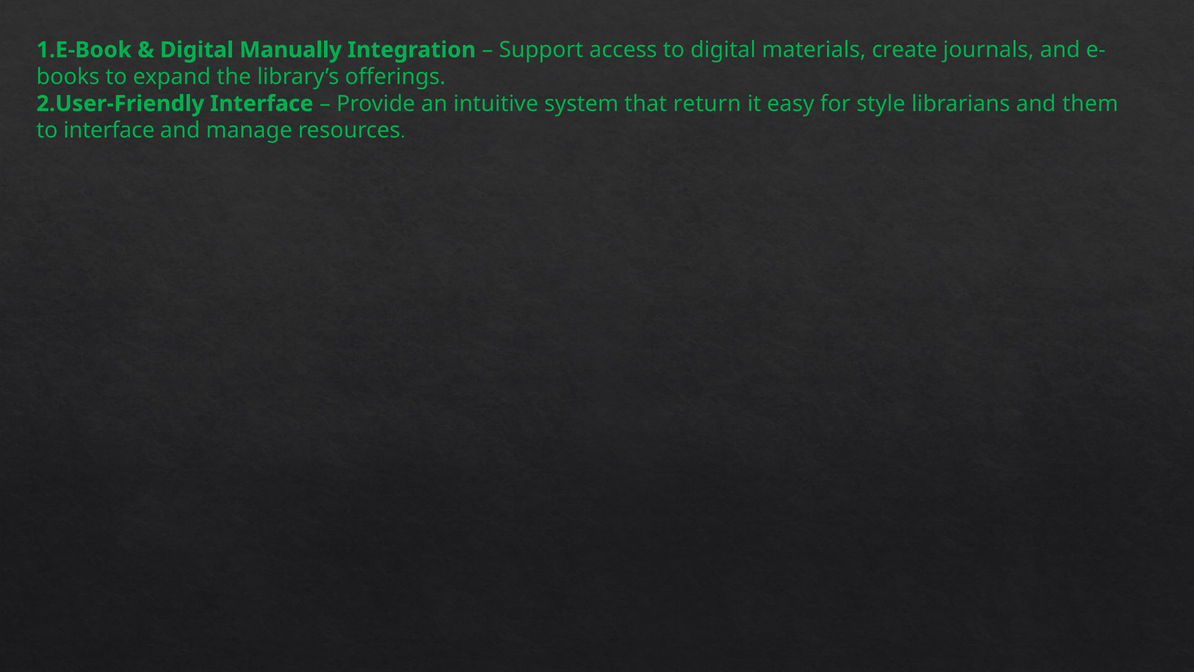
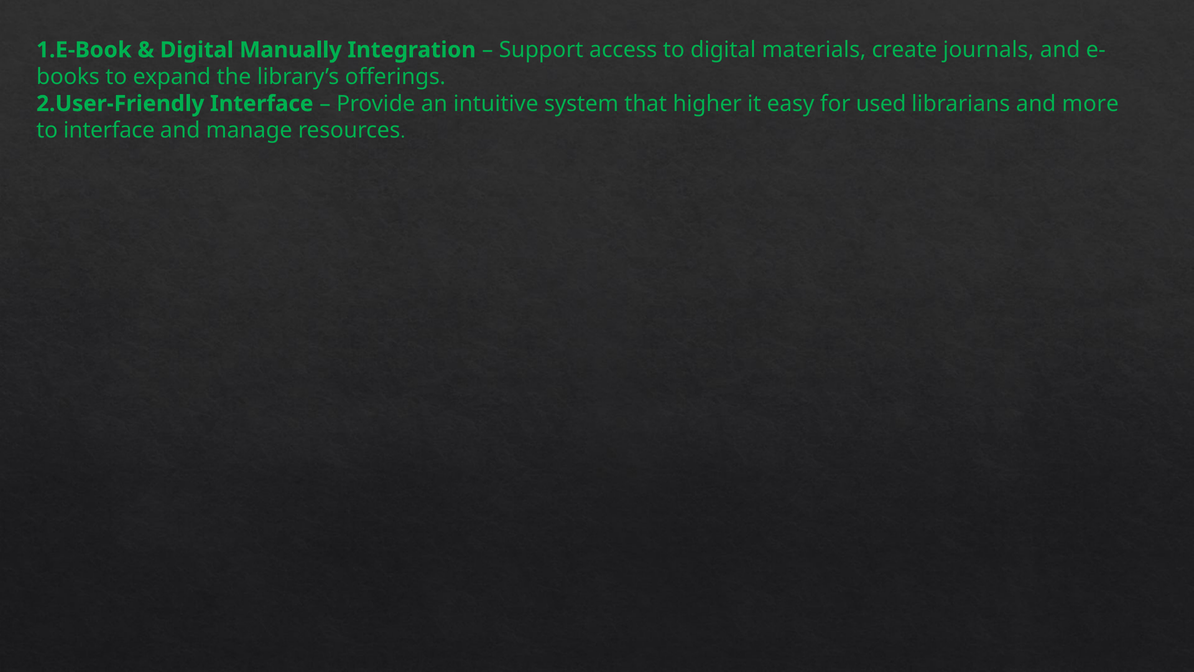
return: return -> higher
style: style -> used
them: them -> more
